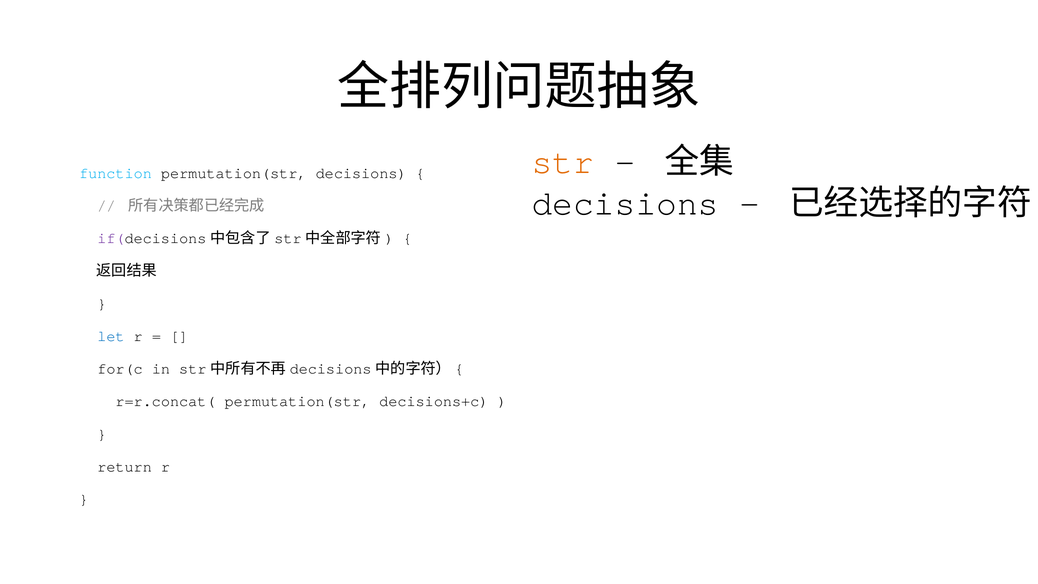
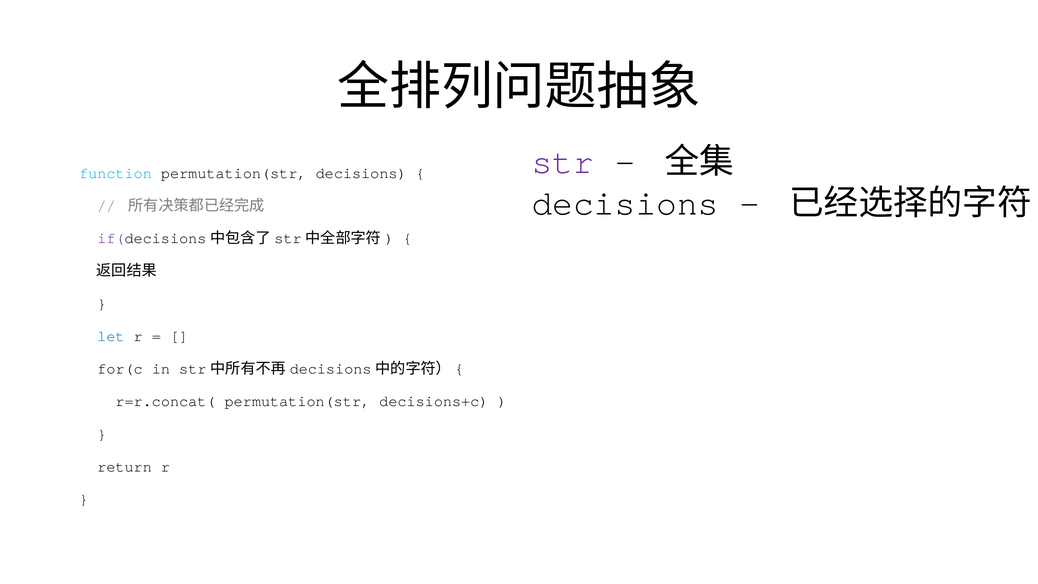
str colour: orange -> purple
